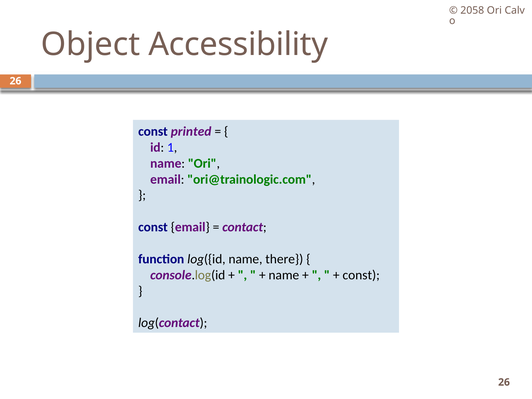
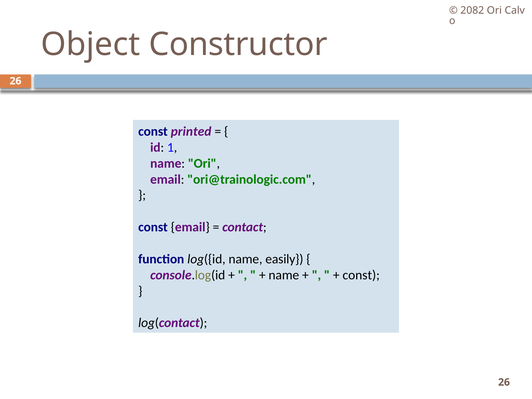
2058: 2058 -> 2082
Accessibility: Accessibility -> Constructor
there: there -> easily
